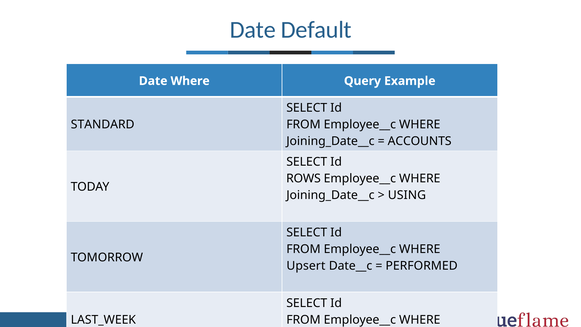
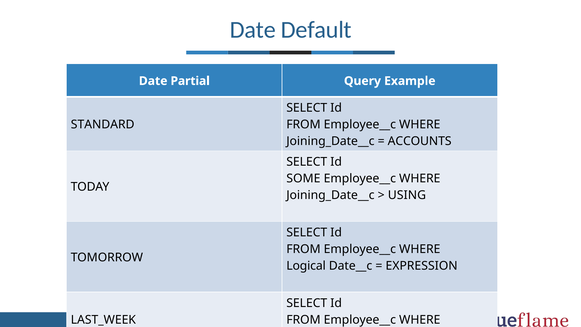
Date Where: Where -> Partial
ROWS: ROWS -> SOME
Upsert: Upsert -> Logical
PERFORMED: PERFORMED -> EXPRESSION
